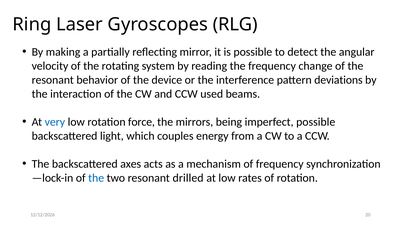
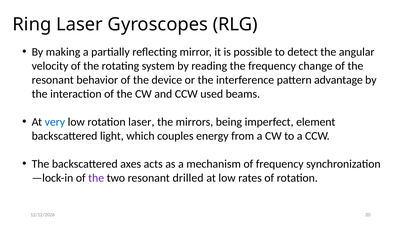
deviations: deviations -> advantage
rotation force: force -> laser
imperfect possible: possible -> element
the at (96, 178) colour: blue -> purple
